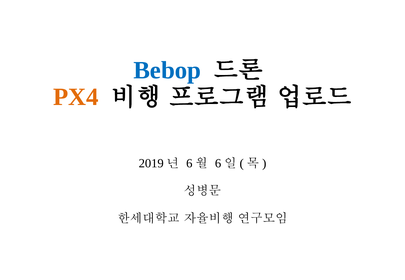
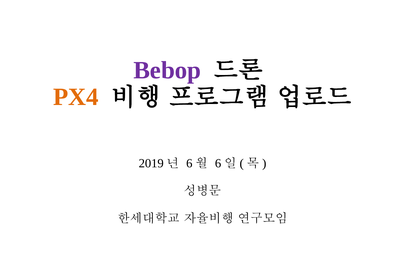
Bebop colour: blue -> purple
